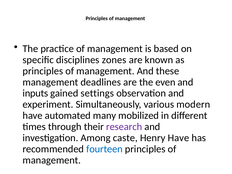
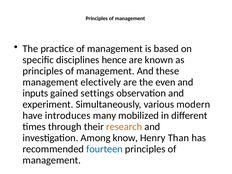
zones: zones -> hence
deadlines: deadlines -> electively
automated: automated -> introduces
research colour: purple -> orange
caste: caste -> know
Henry Have: Have -> Than
